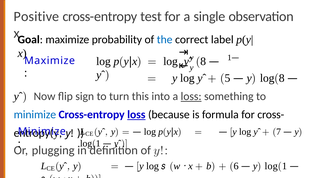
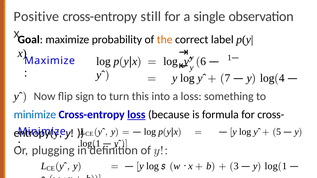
test: test -> still
the colour: blue -> orange
8 at (203, 61): 8 -> 6
5: 5 -> 7
8 at (282, 78): 8 -> 4
loss at (191, 97) underline: present -> none
7: 7 -> 5
6: 6 -> 3
